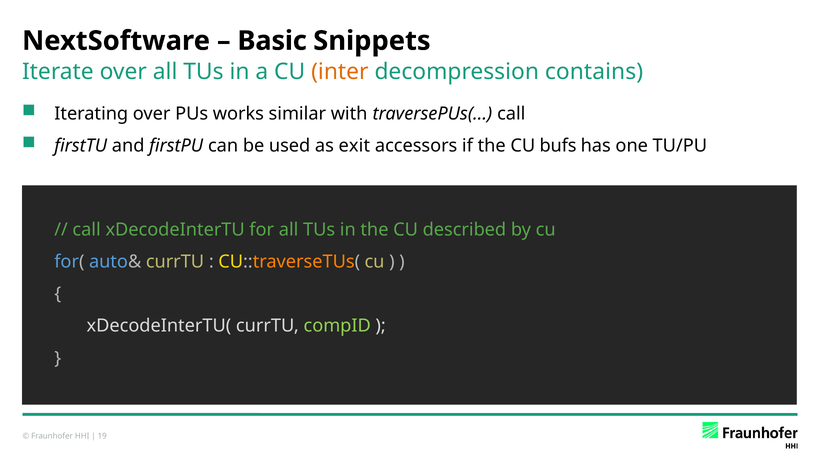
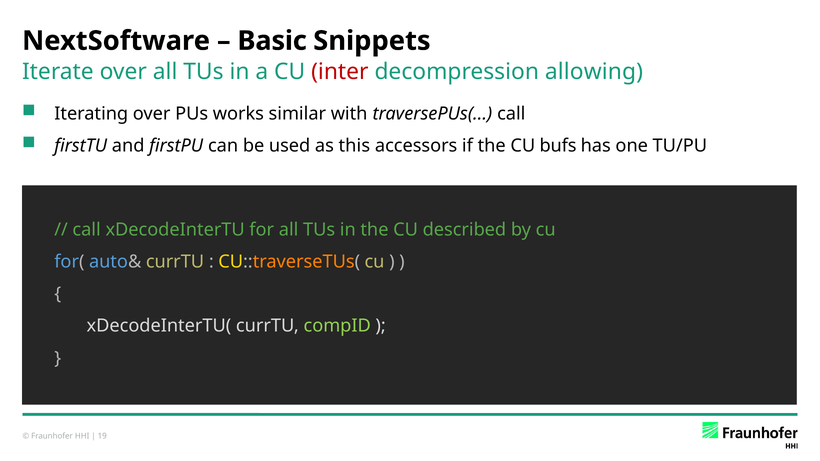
inter colour: orange -> red
contains: contains -> allowing
exit: exit -> this
